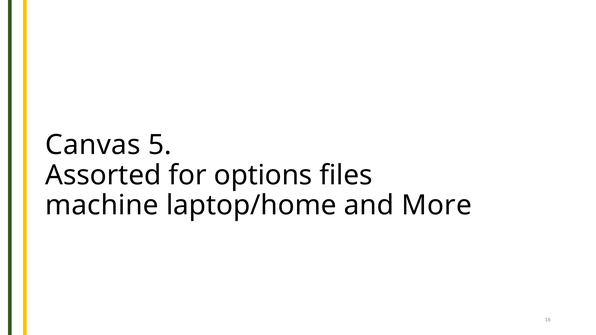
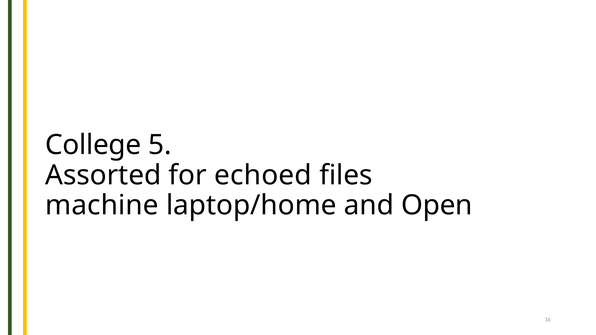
Canvas: Canvas -> College
options: options -> echoed
More: More -> Open
